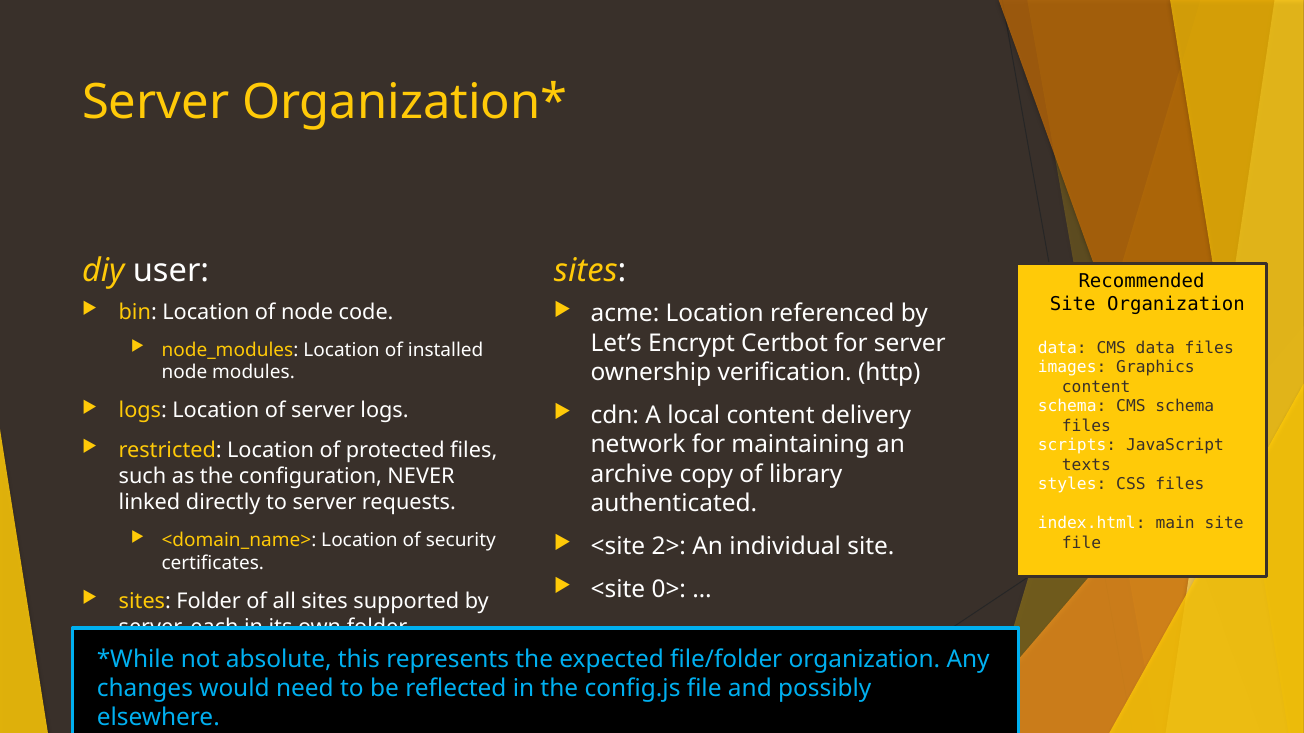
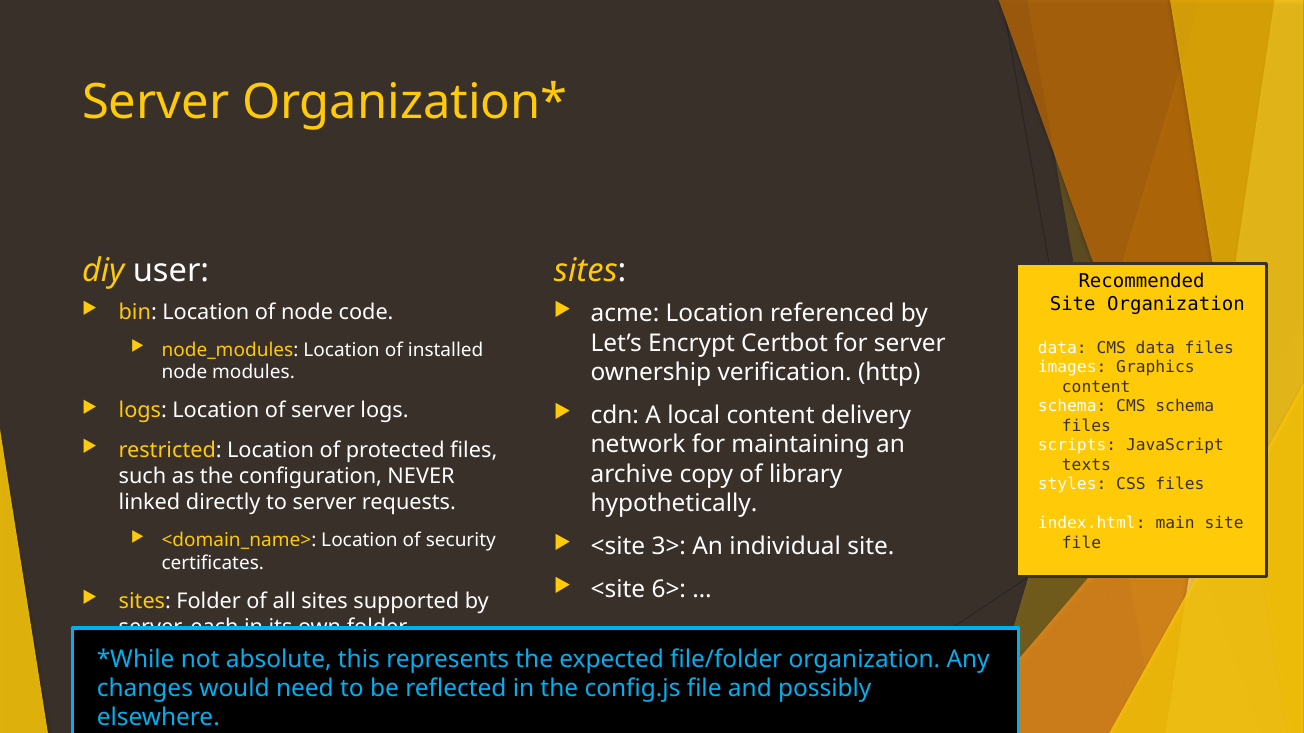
authenticated: authenticated -> hypothetically
2>: 2> -> 3>
0>: 0> -> 6>
